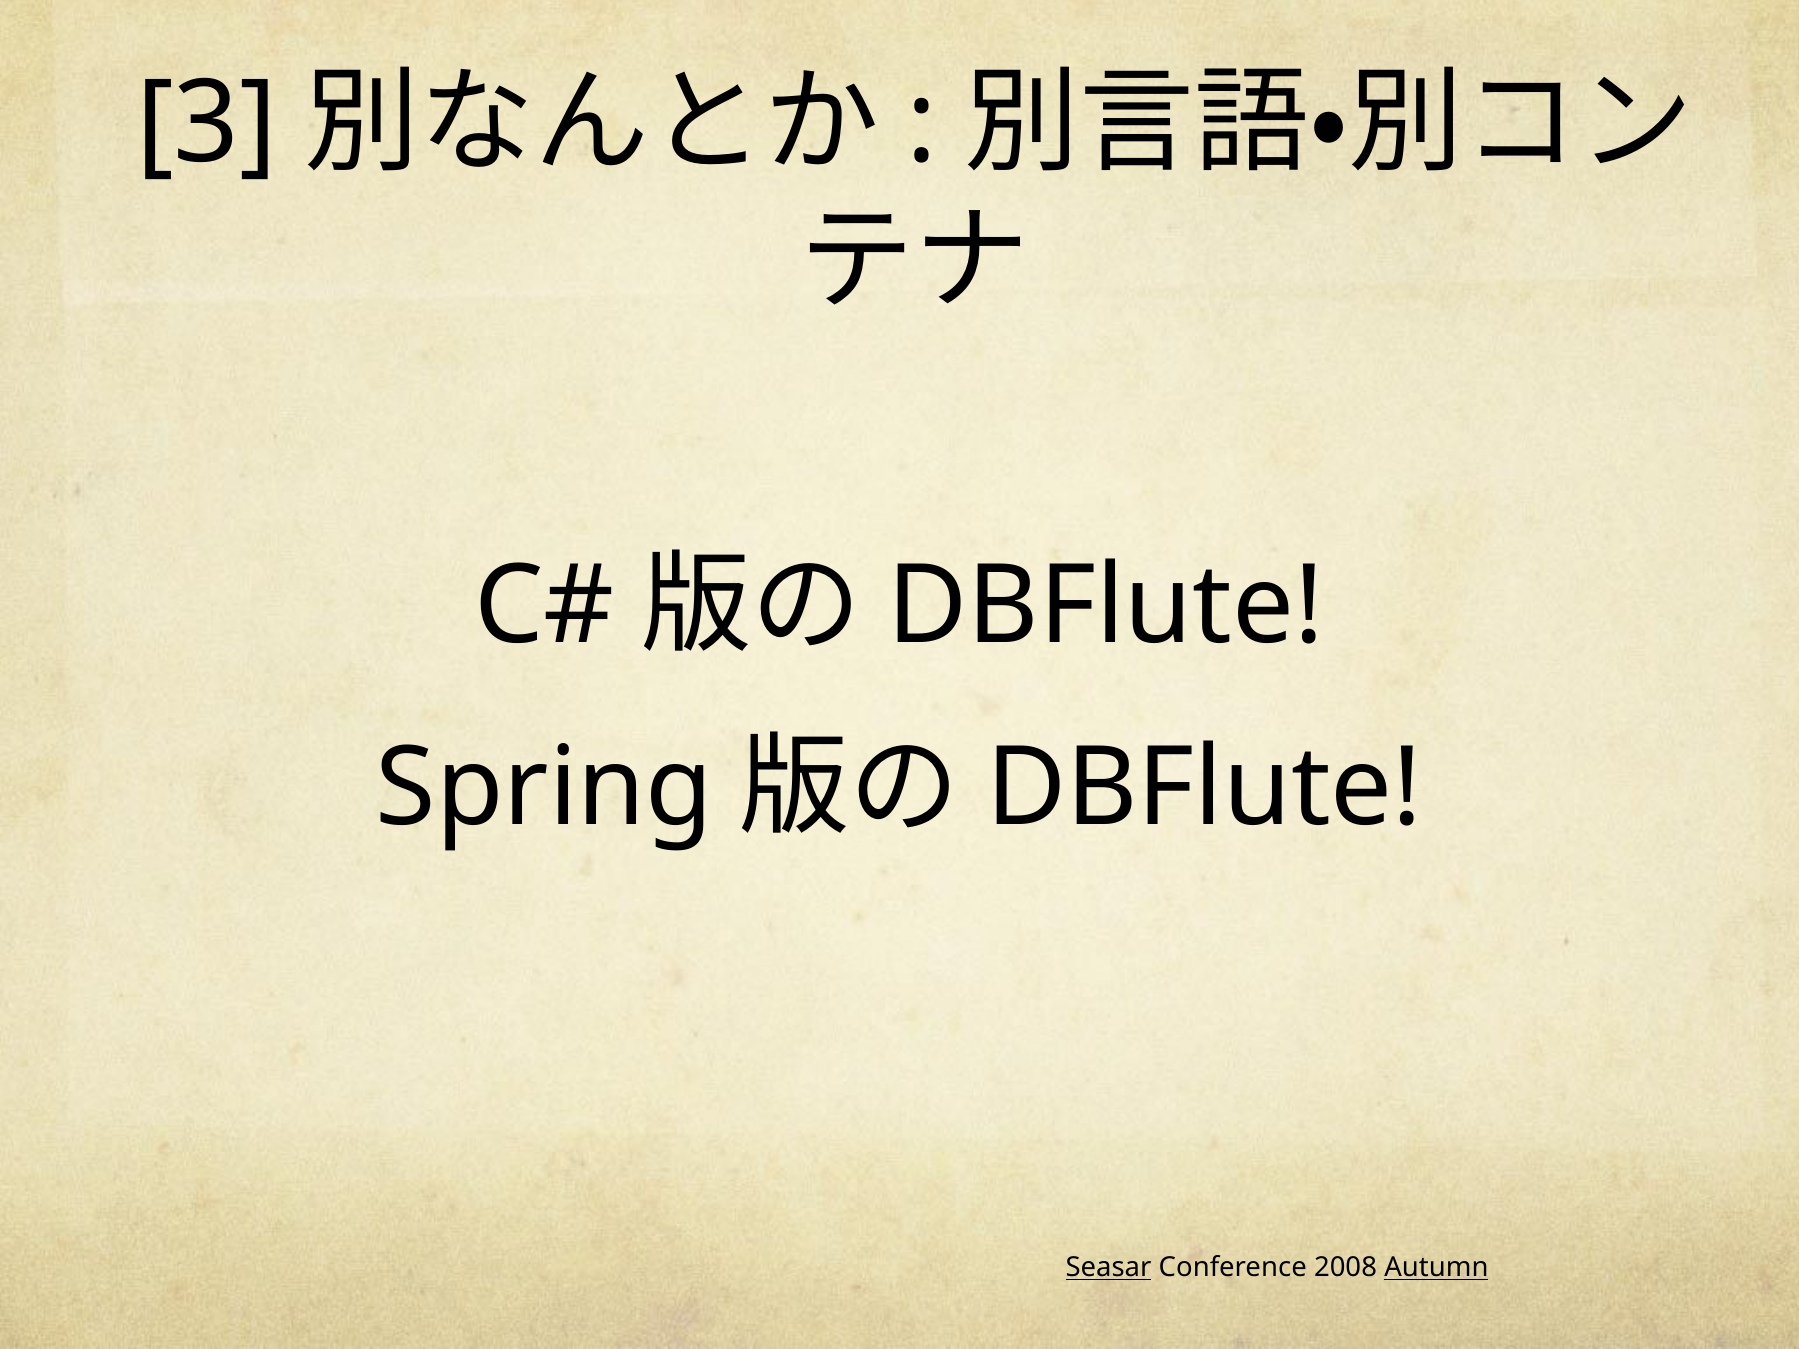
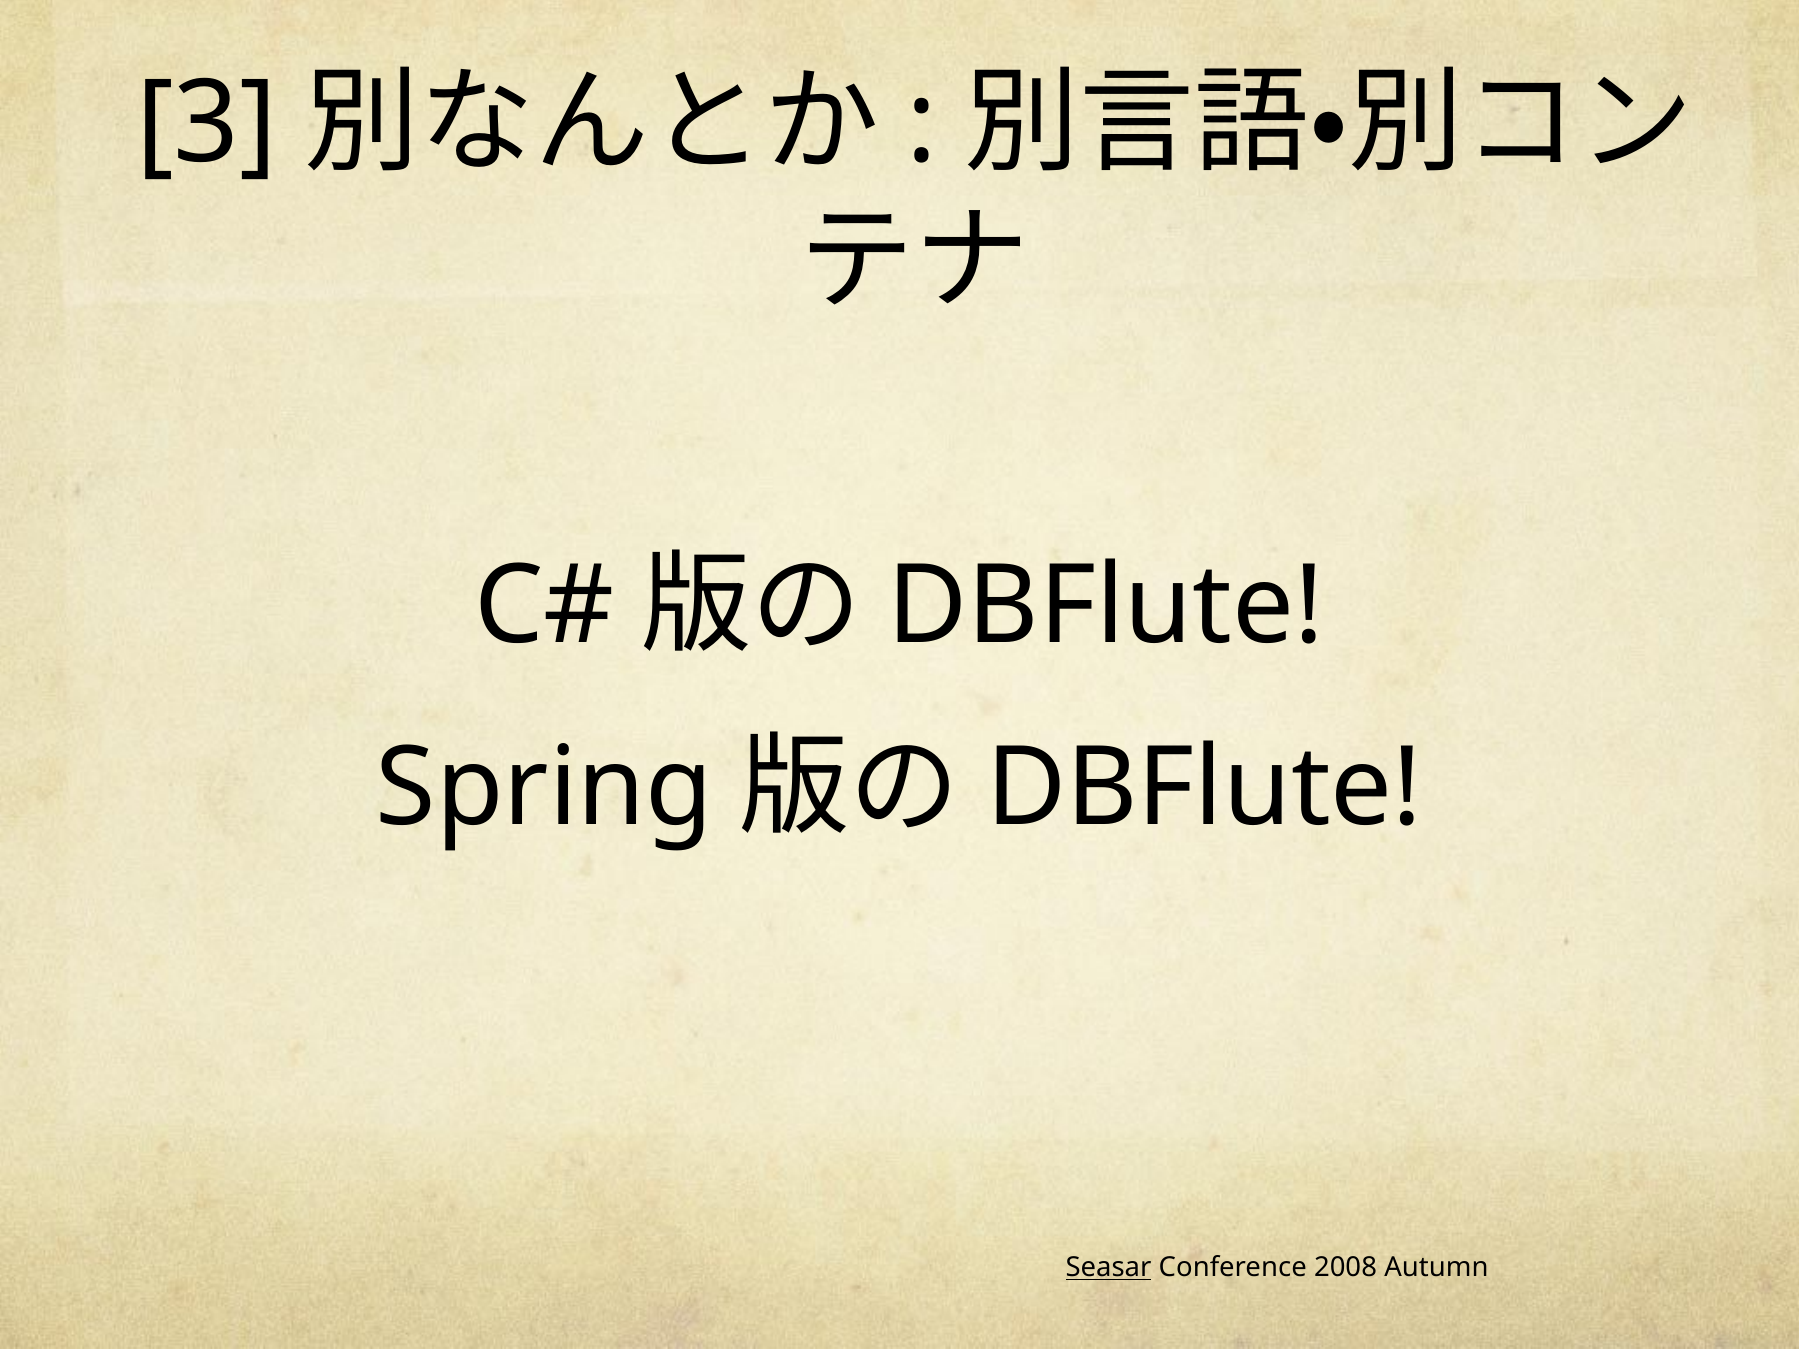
Autumn underline: present -> none
